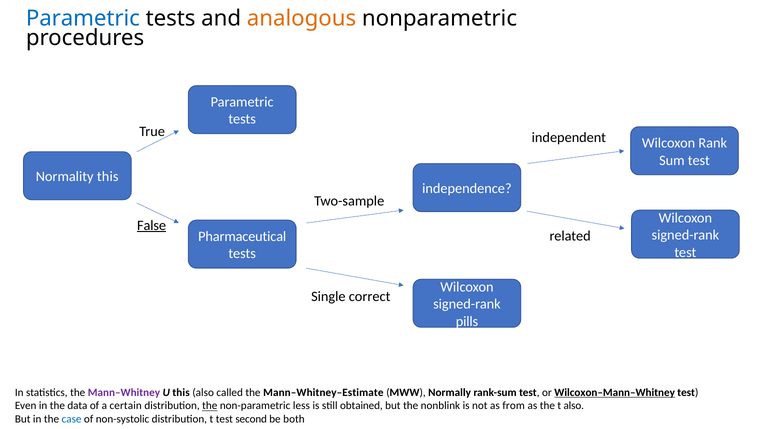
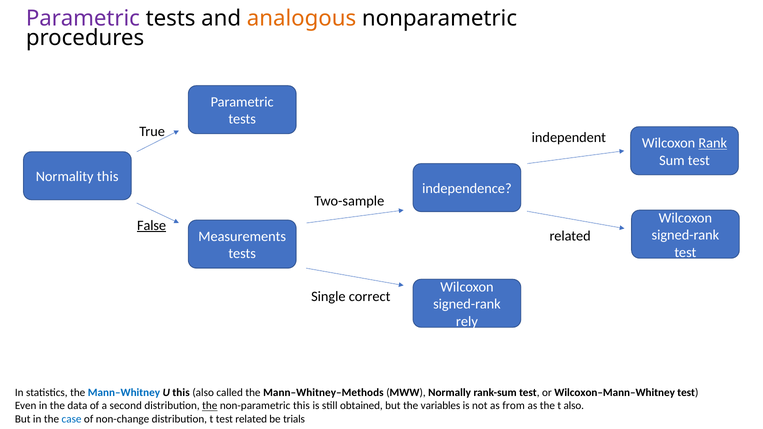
Parametric at (83, 19) colour: blue -> purple
Rank underline: none -> present
Pharmaceutical: Pharmaceutical -> Measurements
pills: pills -> rely
Mann–Whitney colour: purple -> blue
Mann–Whitney–Estimate: Mann–Whitney–Estimate -> Mann–Whitney–Methods
Wilcoxon–Mann–Whitney underline: present -> none
certain: certain -> second
non-parametric less: less -> this
nonblink: nonblink -> variables
non-systolic: non-systolic -> non-change
test second: second -> related
both: both -> trials
